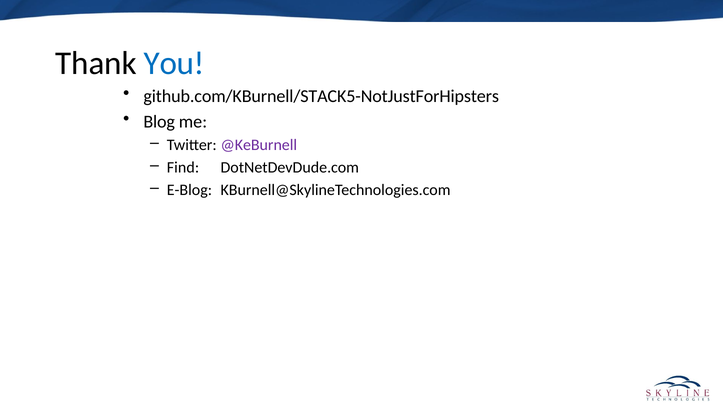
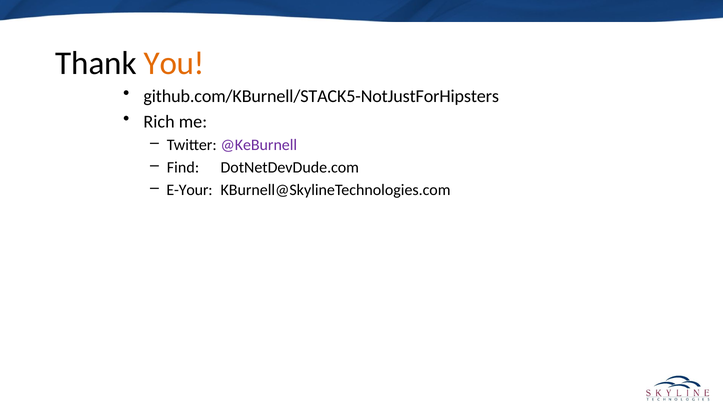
You colour: blue -> orange
Blog: Blog -> Rich
E-Blog: E-Blog -> E-Your
